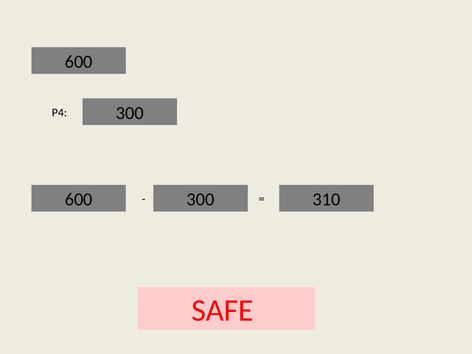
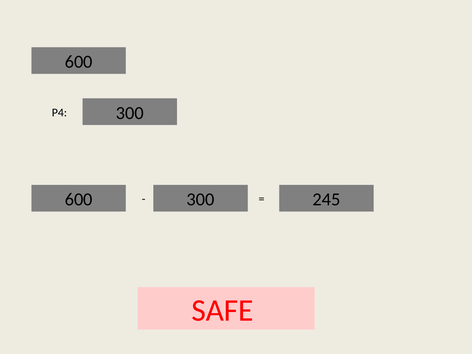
310: 310 -> 245
